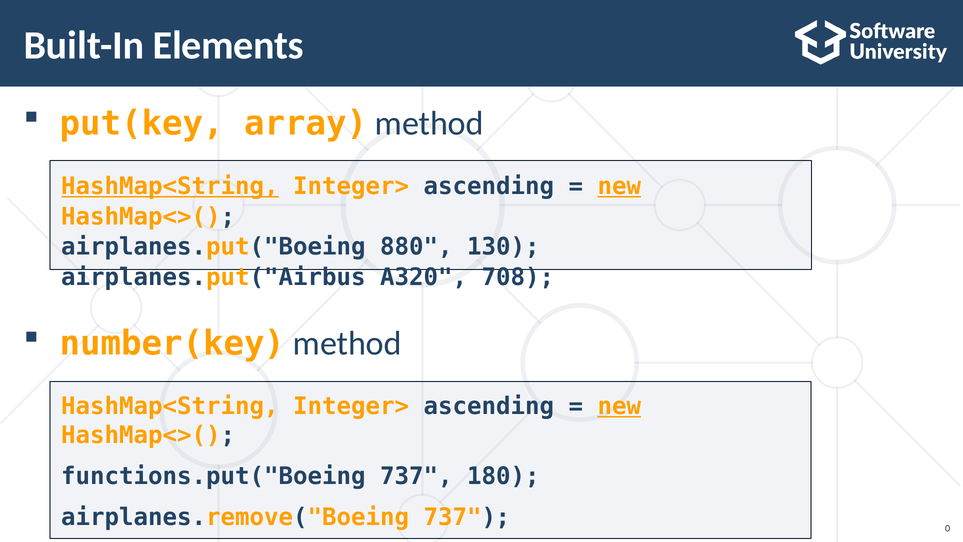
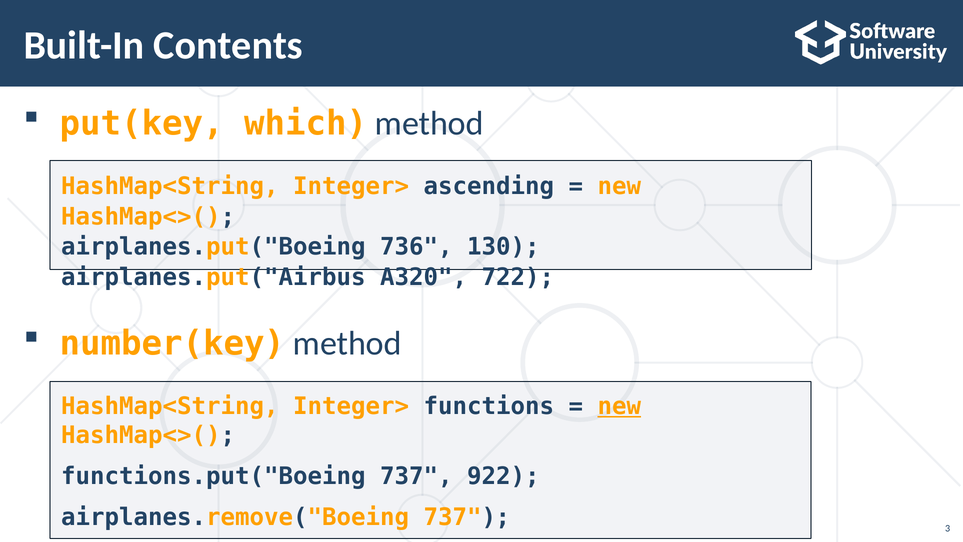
Elements: Elements -> Contents
array: array -> which
HashMap<String at (170, 186) underline: present -> none
new at (619, 186) underline: present -> none
880: 880 -> 736
708: 708 -> 722
ascending at (489, 406): ascending -> functions
180: 180 -> 922
0: 0 -> 3
